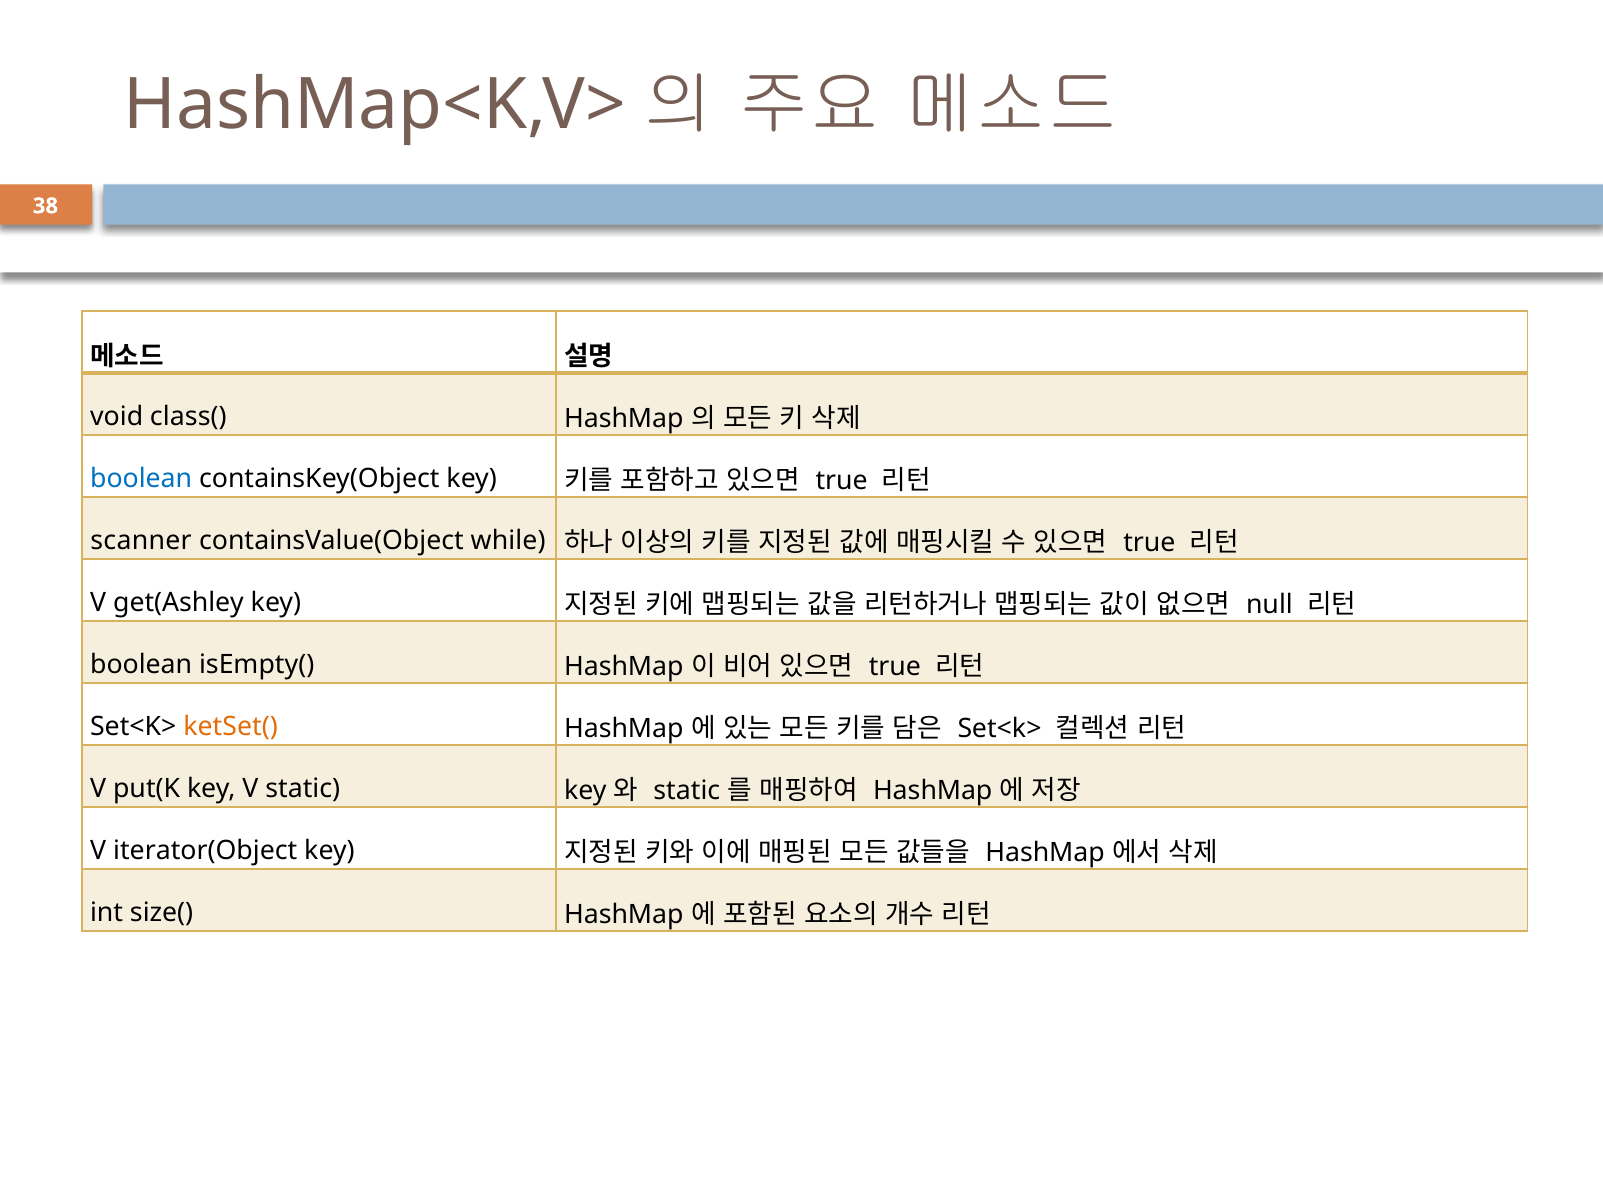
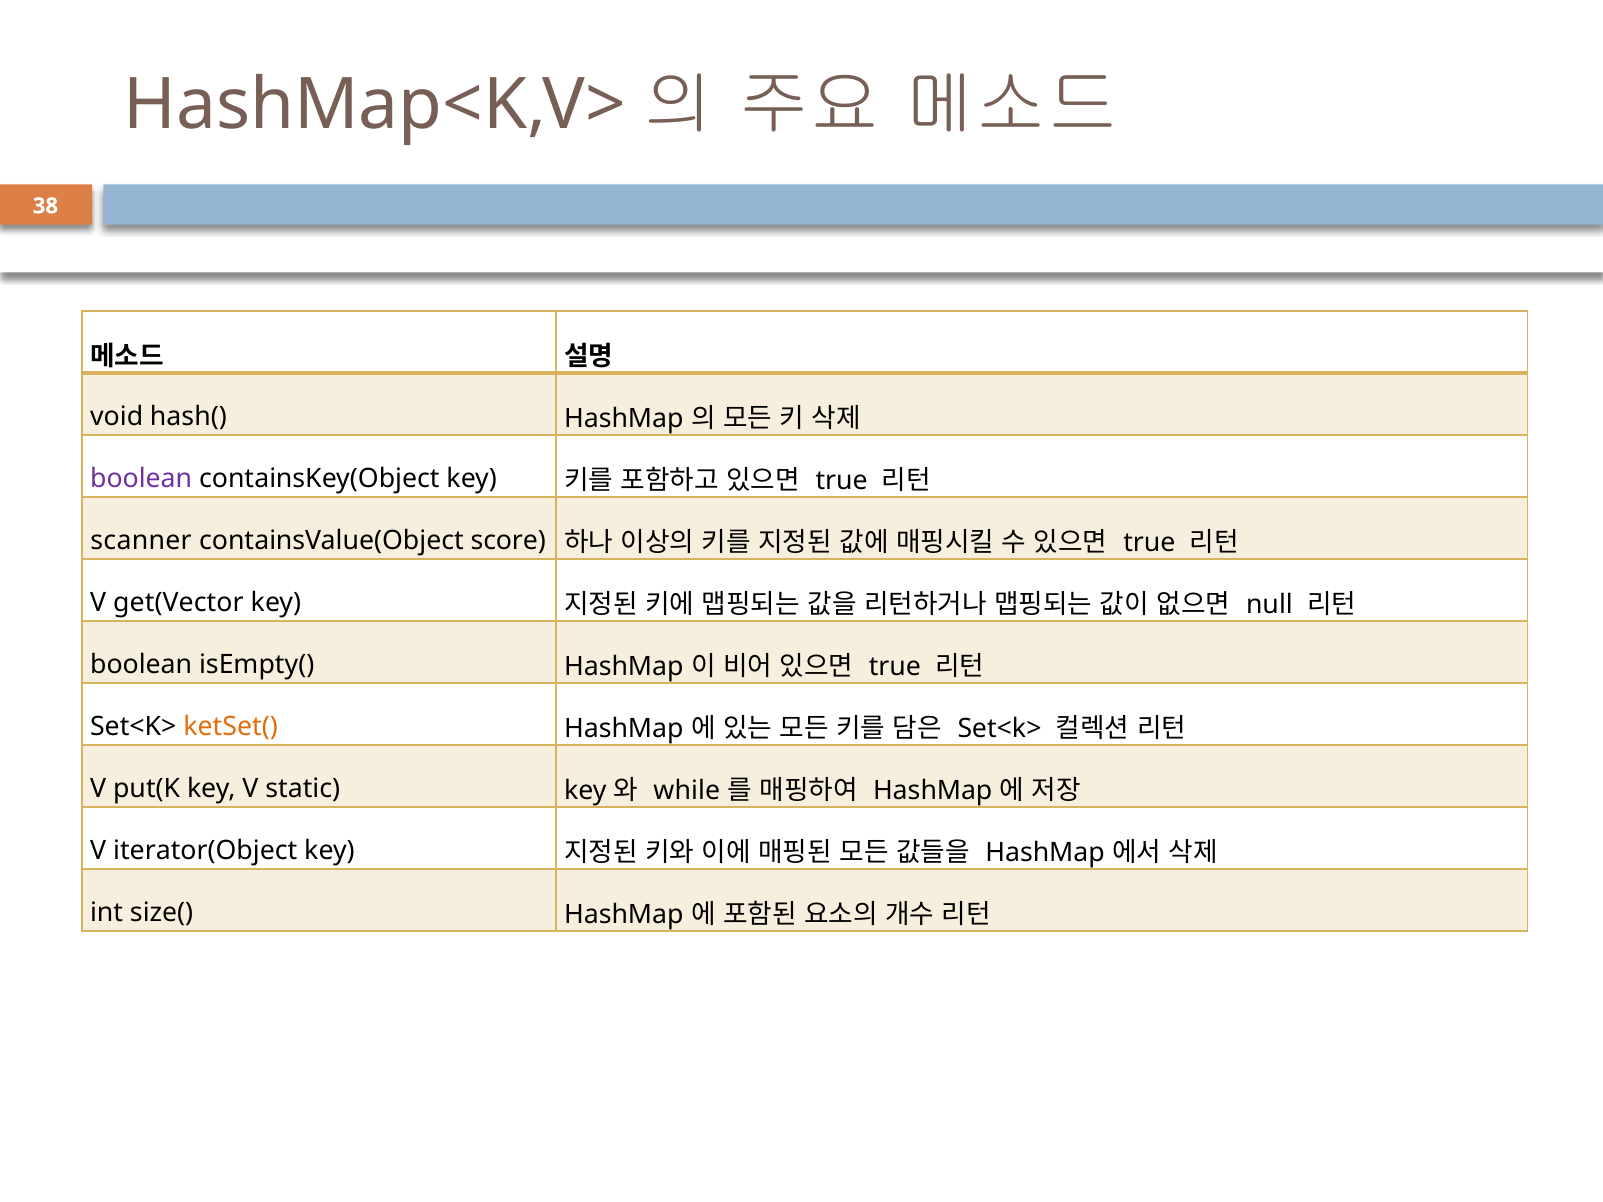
class(: class( -> hash(
boolean at (141, 478) colour: blue -> purple
while: while -> score
get(Ashley: get(Ashley -> get(Vector
static at (687, 791): static -> while
